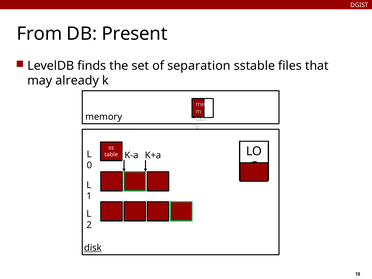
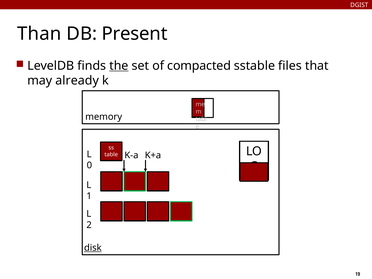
From: From -> Than
the underline: none -> present
separation: separation -> compacted
